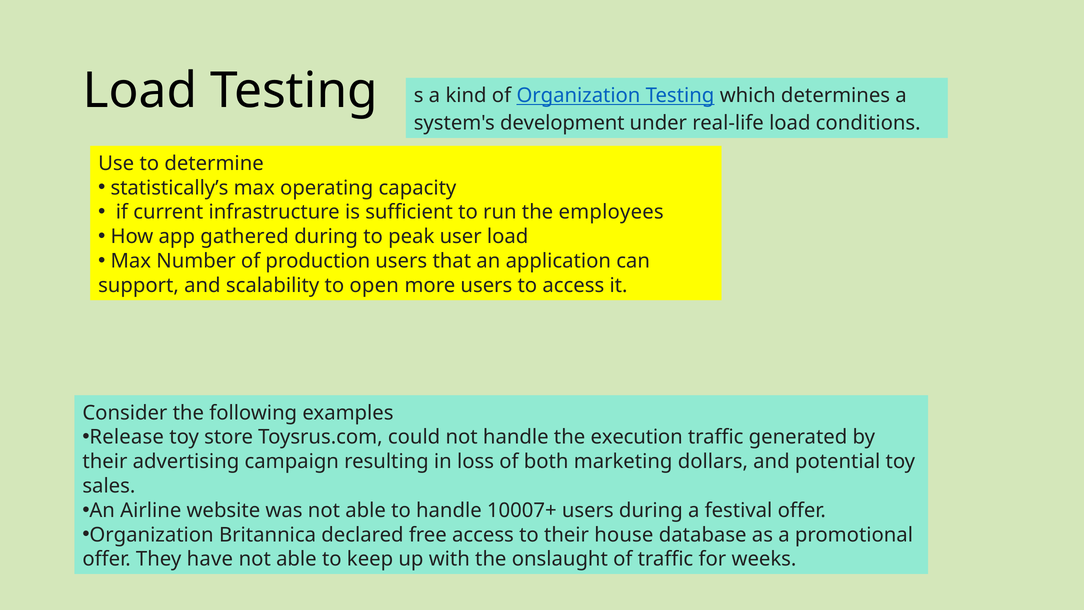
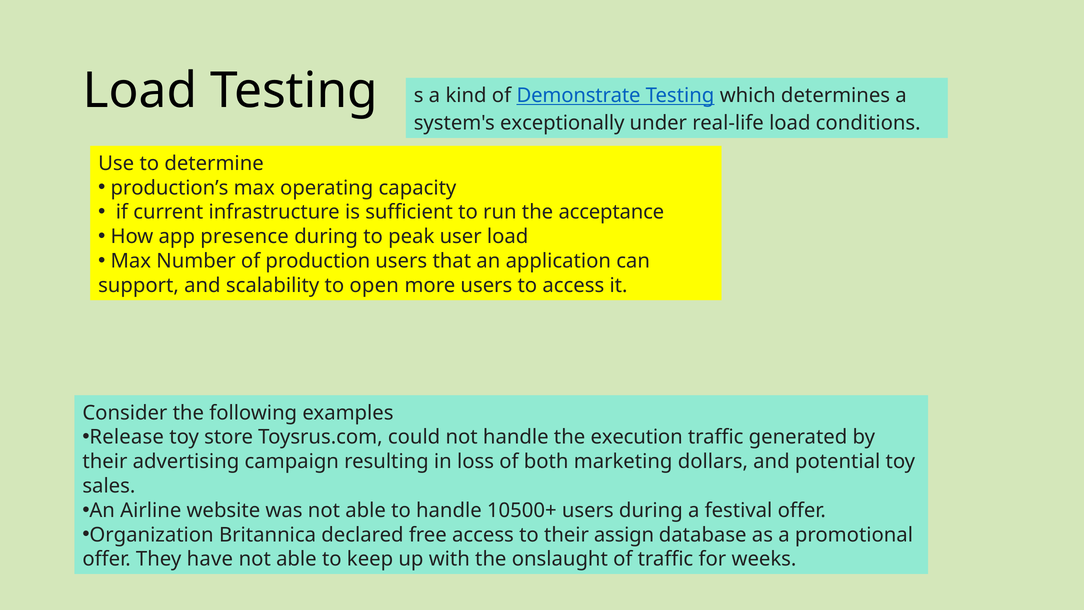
of Organization: Organization -> Demonstrate
development: development -> exceptionally
statistically’s: statistically’s -> production’s
employees: employees -> acceptance
gathered: gathered -> presence
10007+: 10007+ -> 10500+
house: house -> assign
